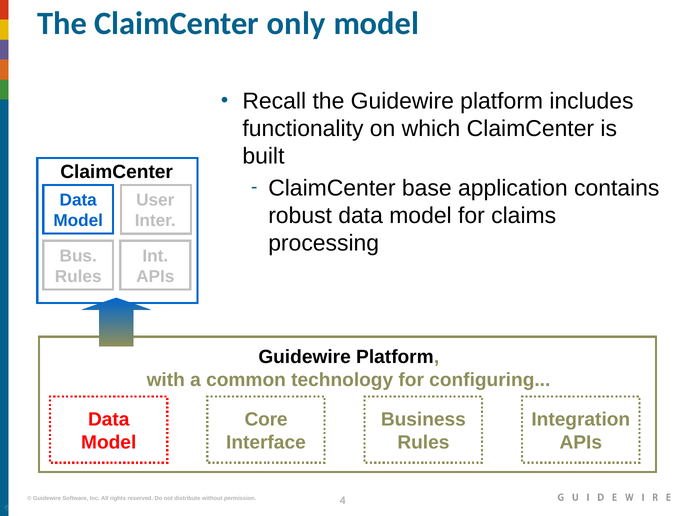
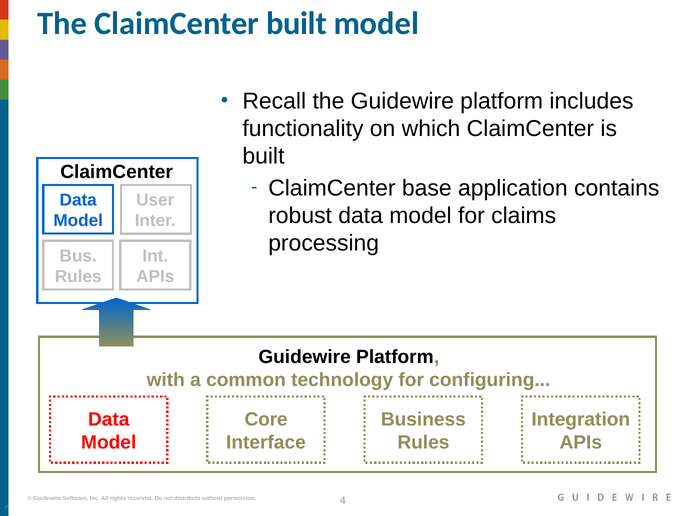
ClaimCenter only: only -> built
